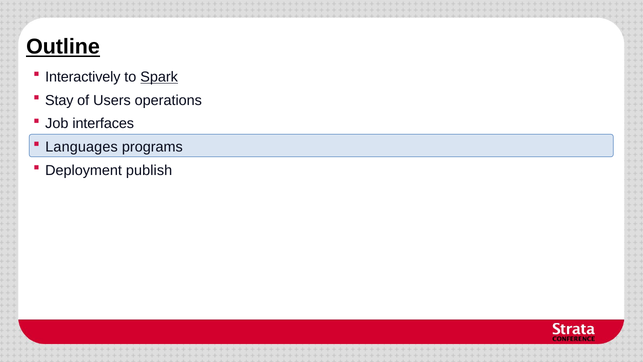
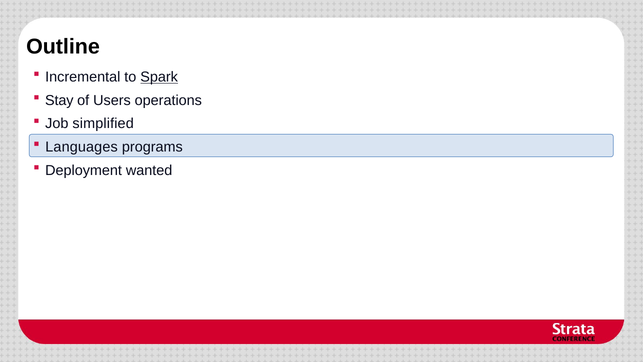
Outline underline: present -> none
Interactively: Interactively -> Incremental
interfaces: interfaces -> simplified
publish: publish -> wanted
